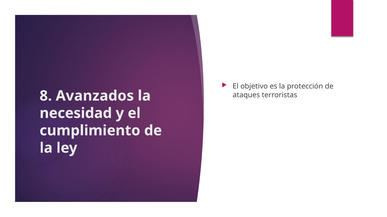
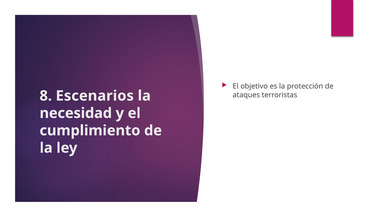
Avanzados: Avanzados -> Escenarios
